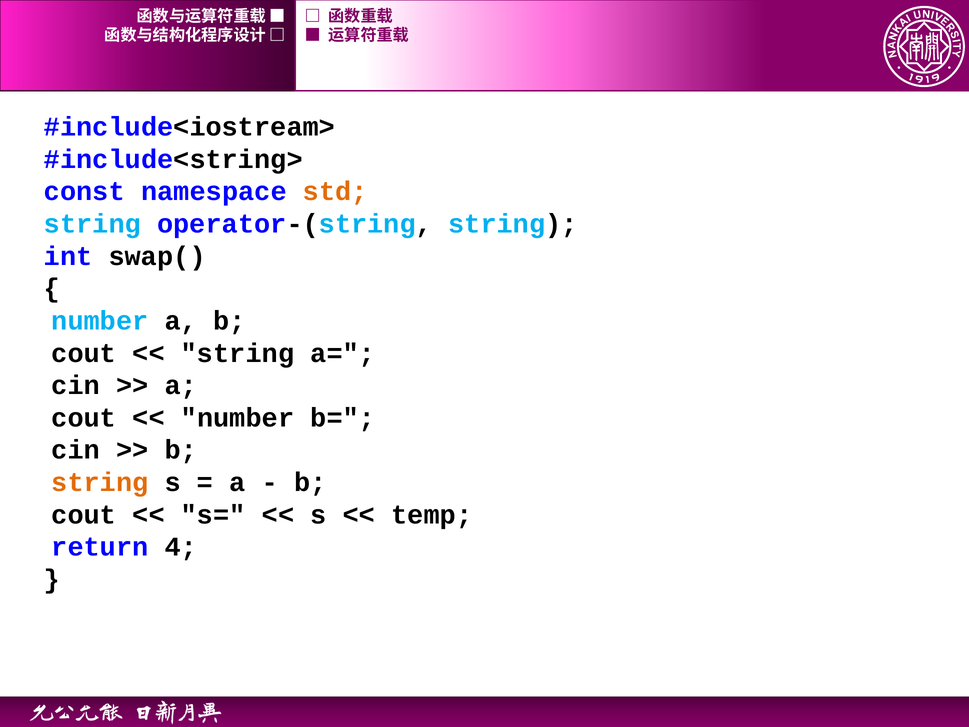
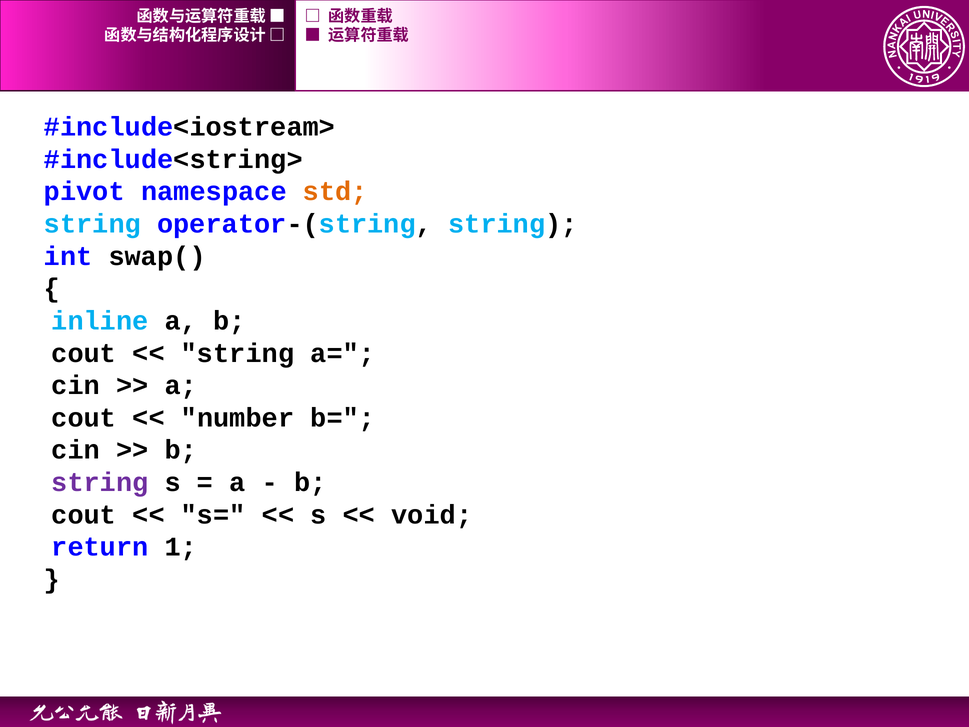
const: const -> pivot
number at (100, 321): number -> inline
string at (100, 482) colour: orange -> purple
temp: temp -> void
4: 4 -> 1
